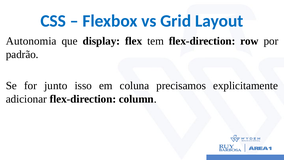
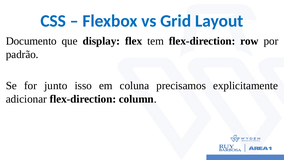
Autonomia: Autonomia -> Documento
